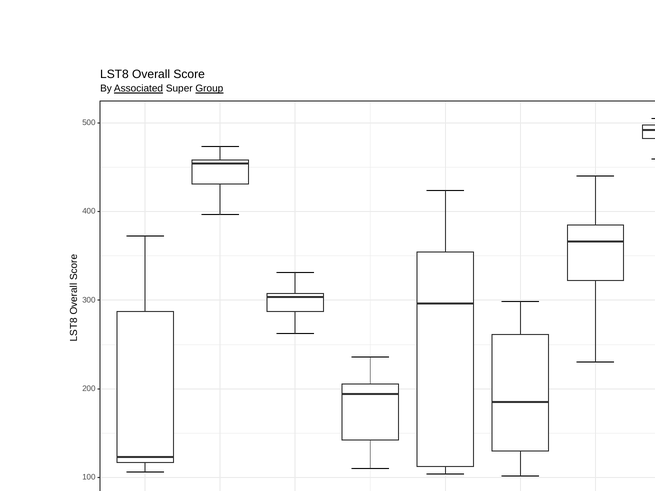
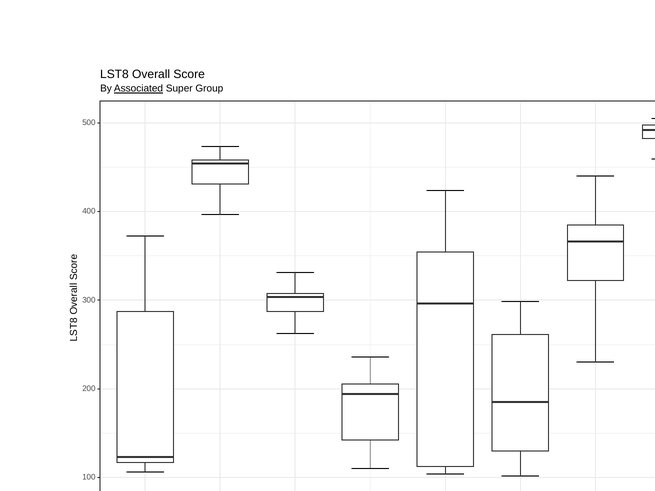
Group underline: present -> none
